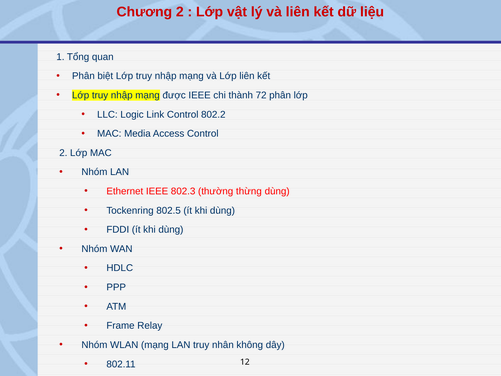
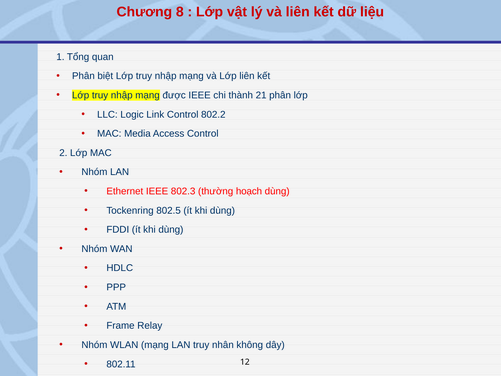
Chương 2: 2 -> 8
72: 72 -> 21
thừng: thừng -> hoạch
